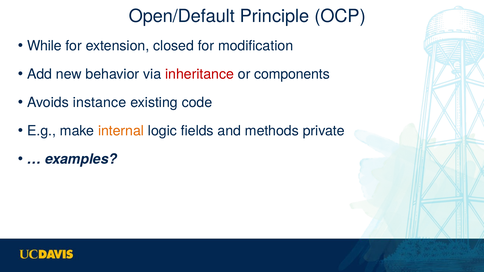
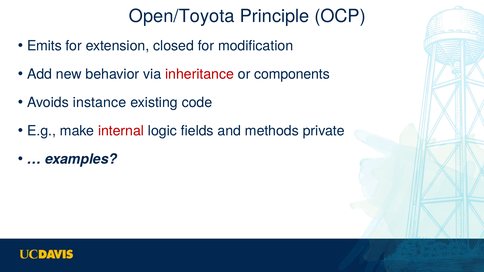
Open/Default: Open/Default -> Open/Toyota
While: While -> Emits
internal colour: orange -> red
